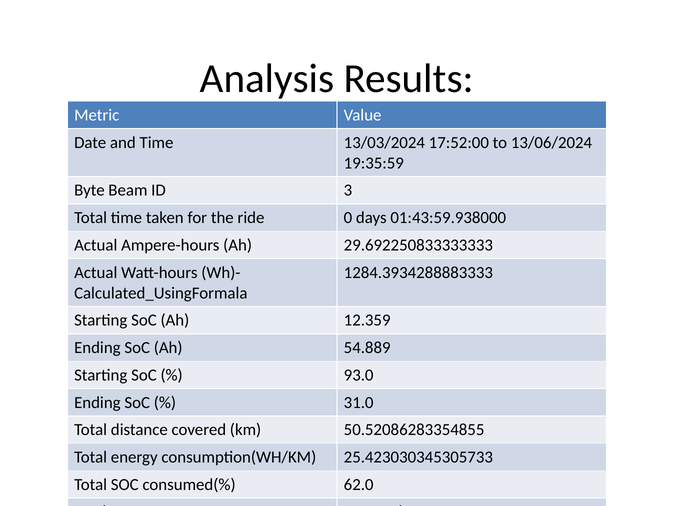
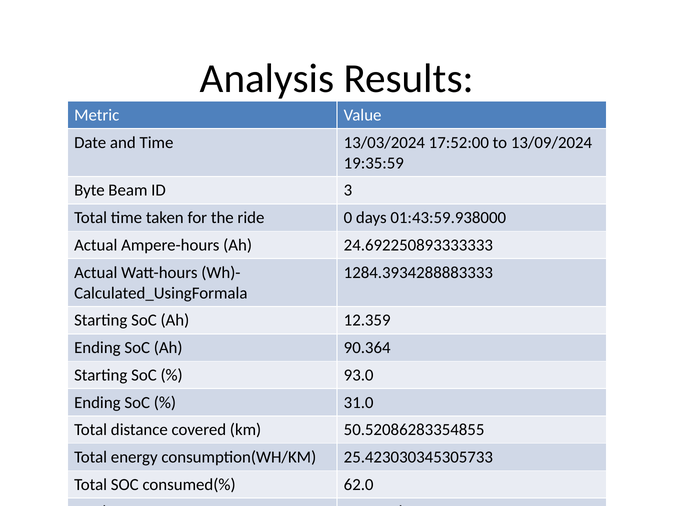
13/06/2024: 13/06/2024 -> 13/09/2024
29.692250833333333: 29.692250833333333 -> 24.692250893333333
54.889: 54.889 -> 90.364
